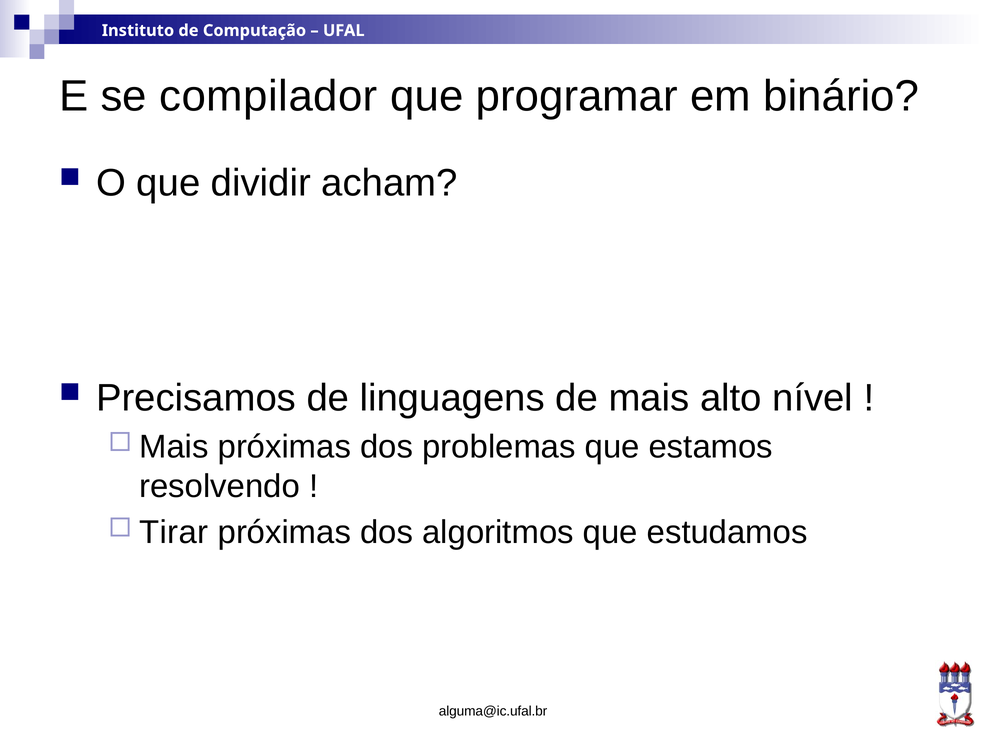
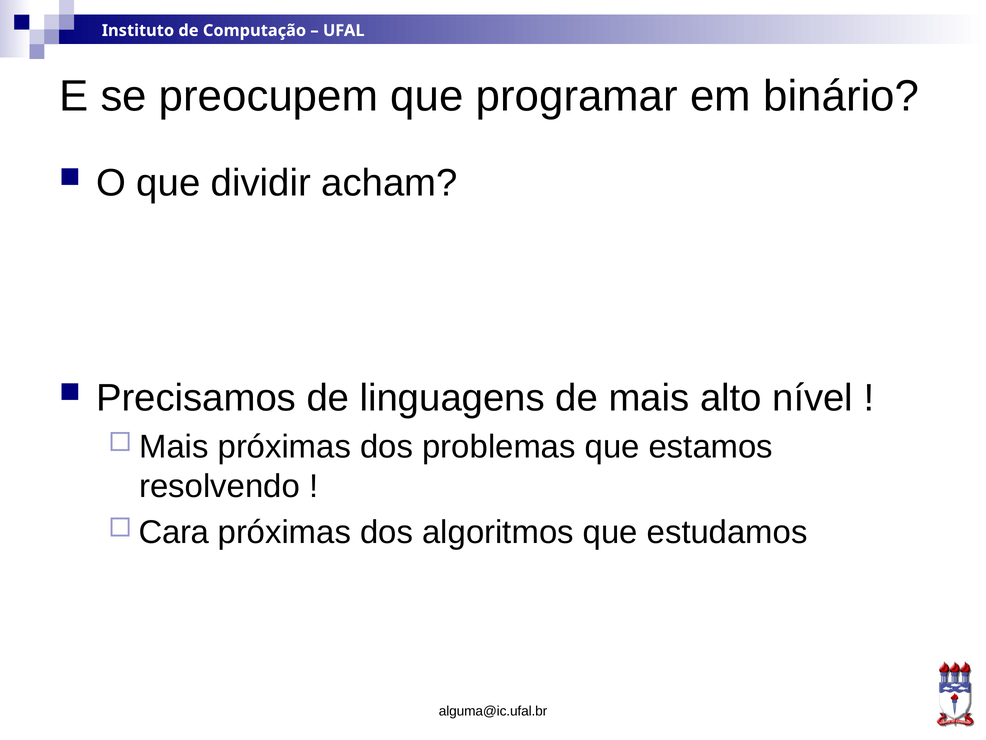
compilador: compilador -> preocupem
Tirar: Tirar -> Cara
